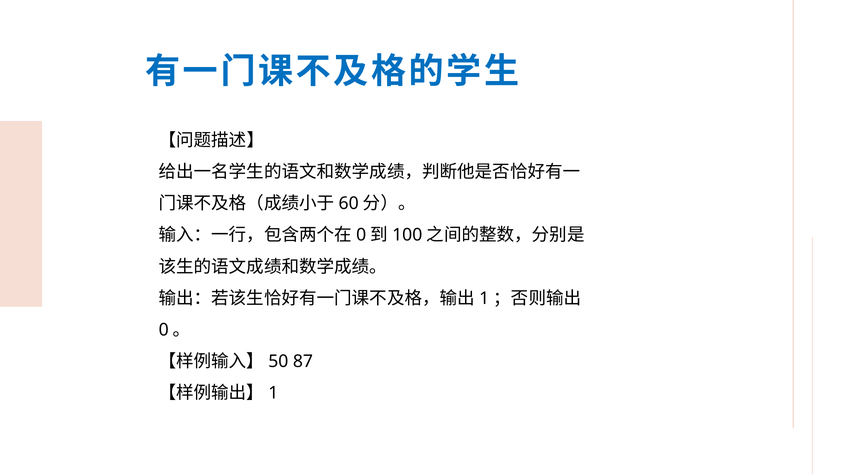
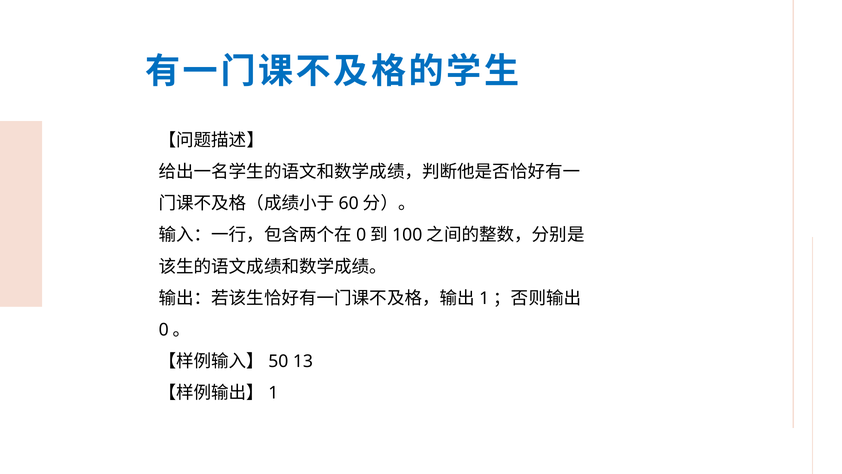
87: 87 -> 13
